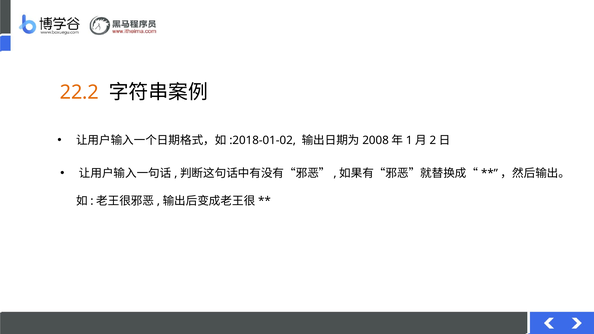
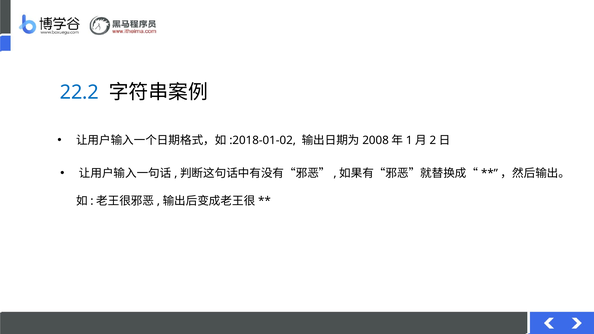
22.2 colour: orange -> blue
